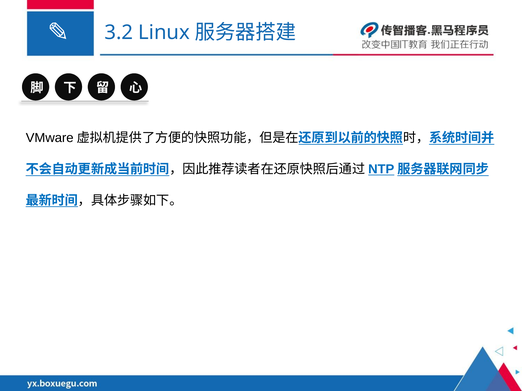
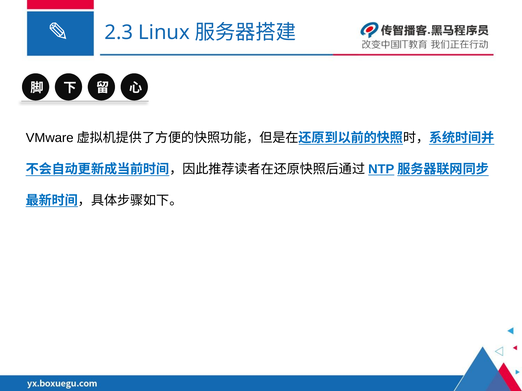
3.2: 3.2 -> 2.3
